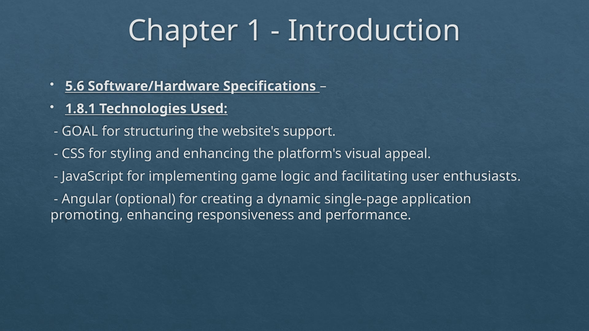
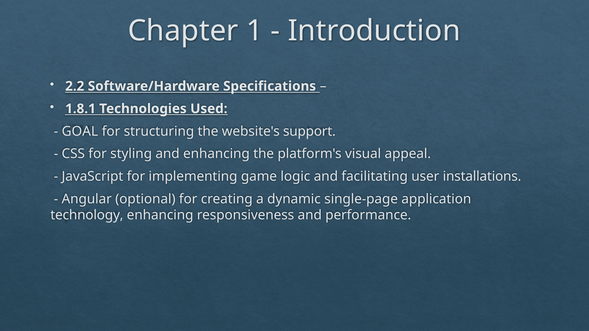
5.6: 5.6 -> 2.2
enthusiasts: enthusiasts -> installations
promoting: promoting -> technology
